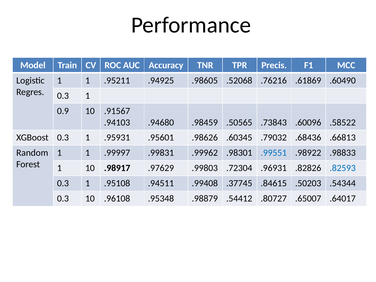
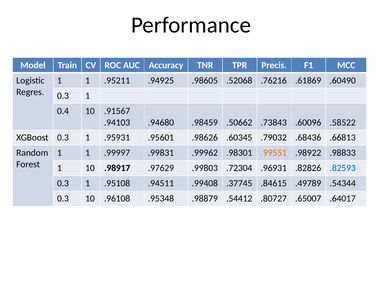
0.9: 0.9 -> 0.4
.50565: .50565 -> .50662
.99551 colour: blue -> orange
.50203: .50203 -> .49789
